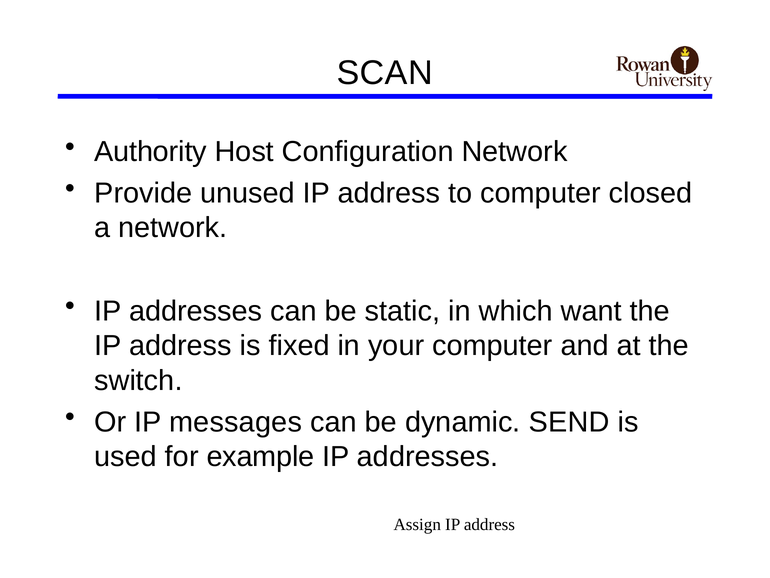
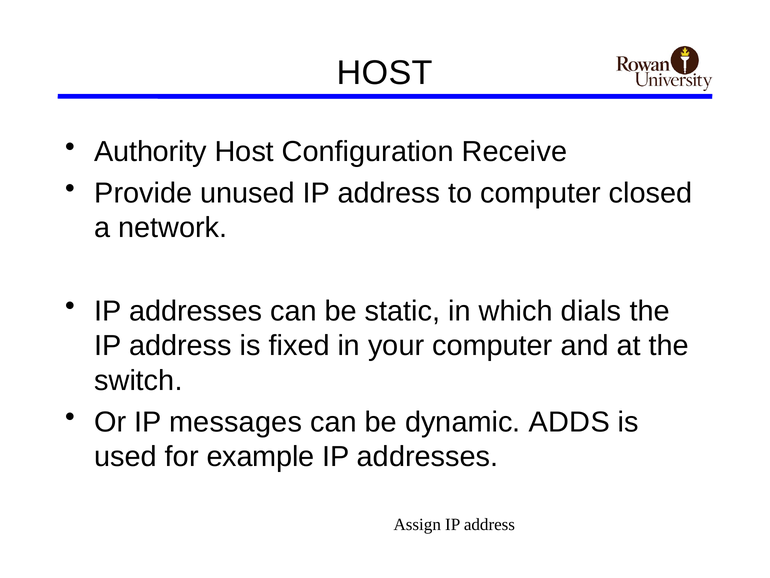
SCAN at (385, 73): SCAN -> HOST
Configuration Network: Network -> Receive
want: want -> dials
SEND: SEND -> ADDS
